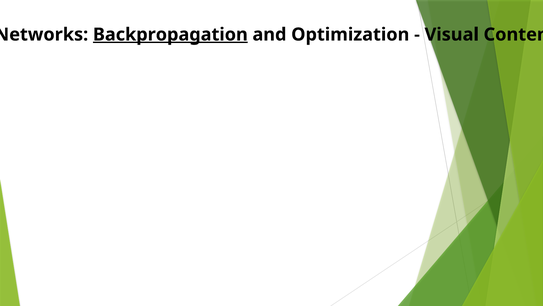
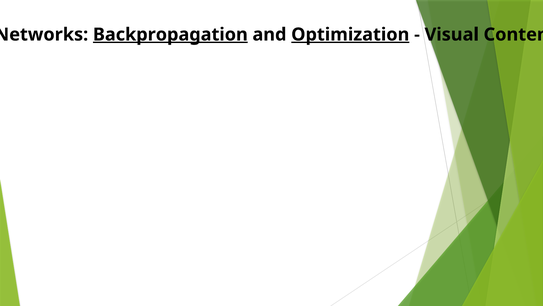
Optimization underline: none -> present
